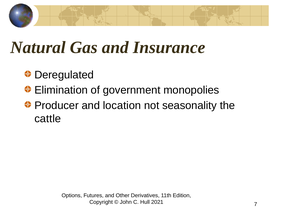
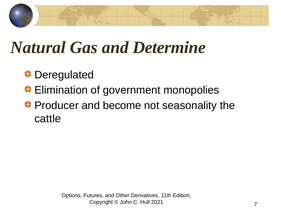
Insurance: Insurance -> Determine
location: location -> become
